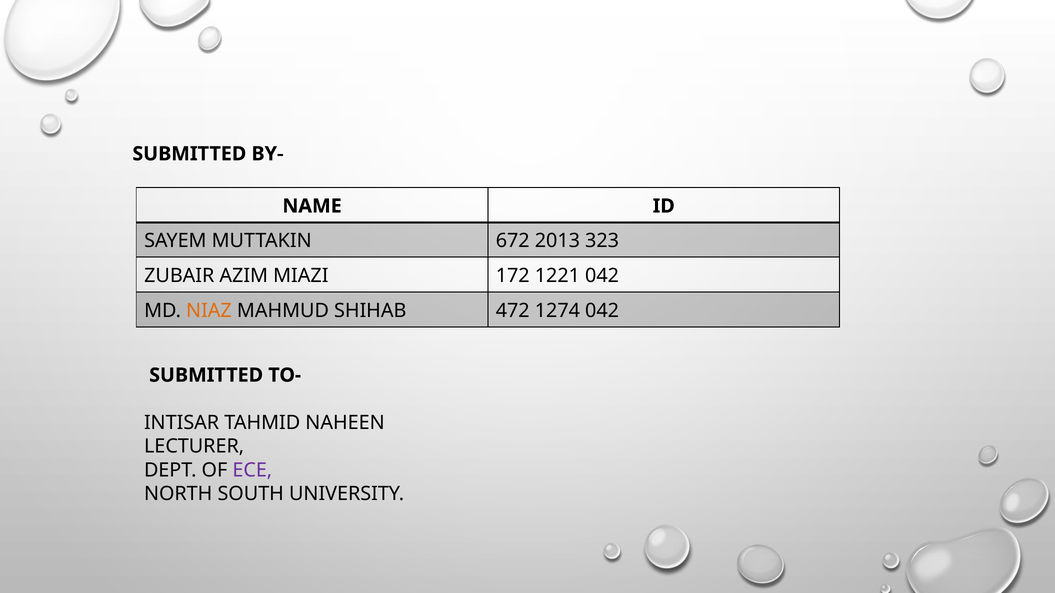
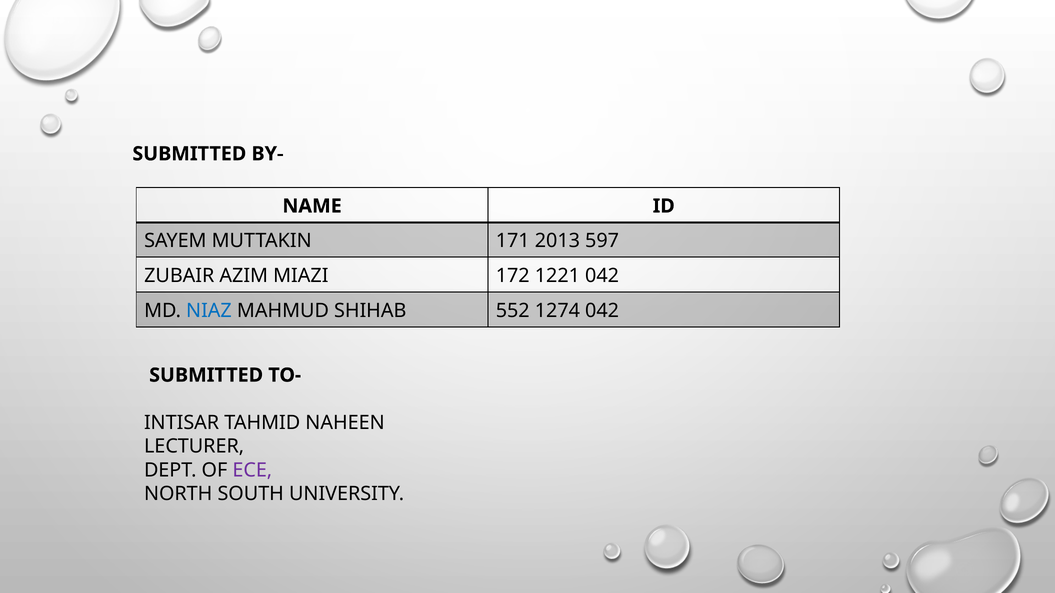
672: 672 -> 171
323: 323 -> 597
NIAZ colour: orange -> blue
472: 472 -> 552
